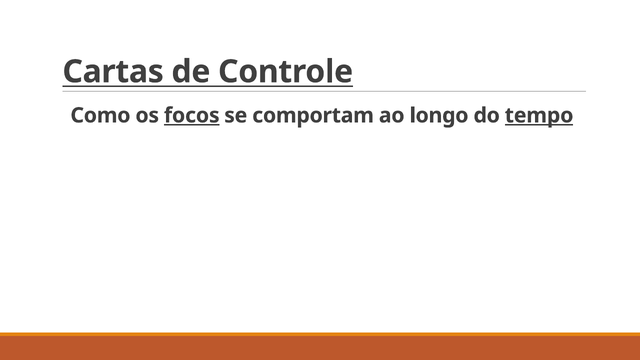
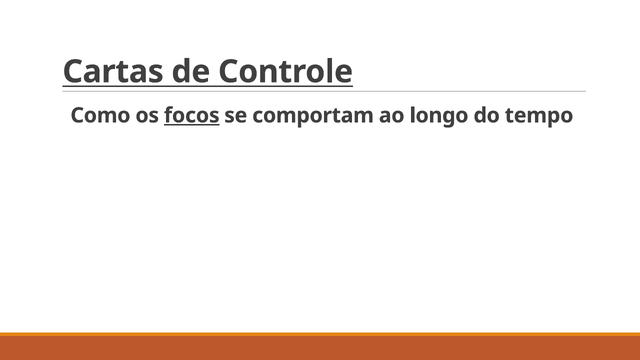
tempo underline: present -> none
